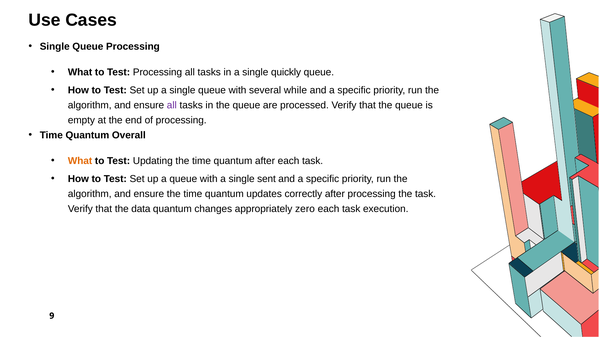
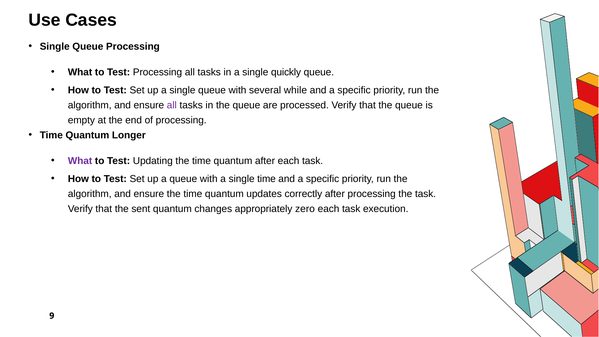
Overall: Overall -> Longer
What at (80, 161) colour: orange -> purple
single sent: sent -> time
data: data -> sent
